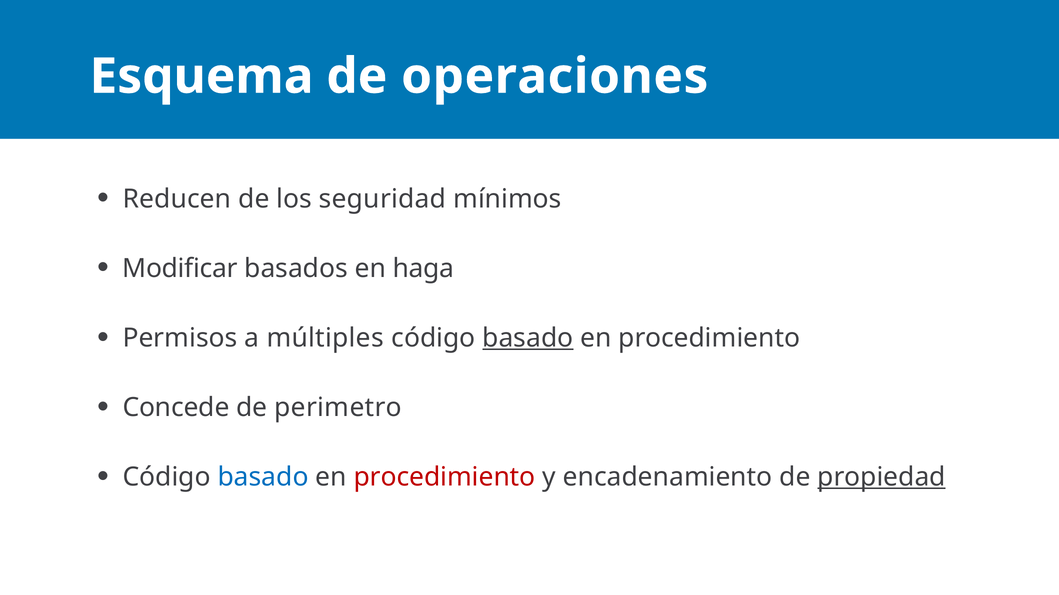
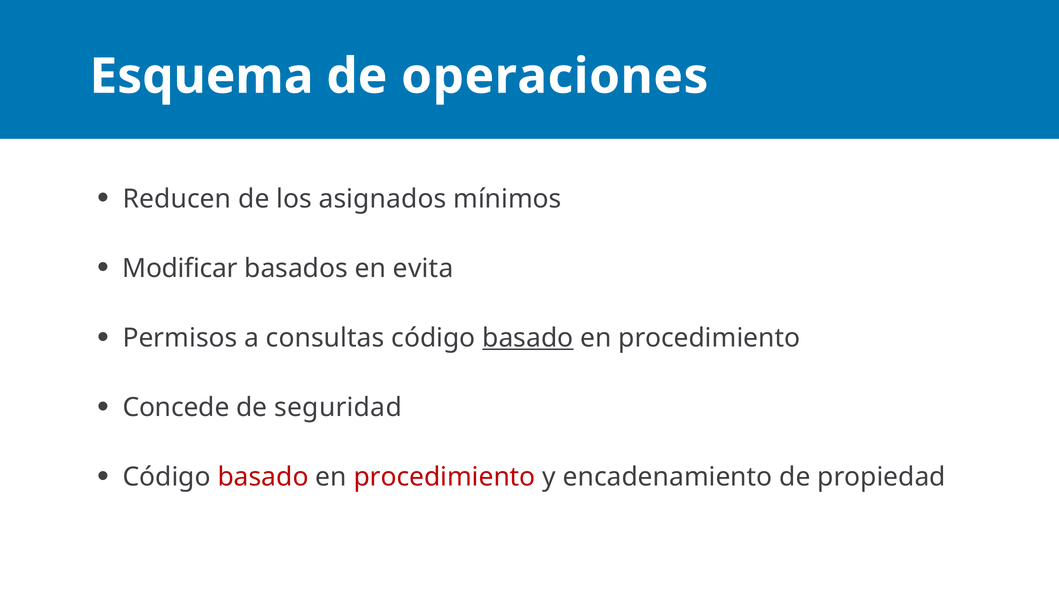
seguridad: seguridad -> asignados
haga: haga -> evita
múltiples: múltiples -> consultas
perimetro: perimetro -> seguridad
basado at (263, 478) colour: blue -> red
propiedad underline: present -> none
